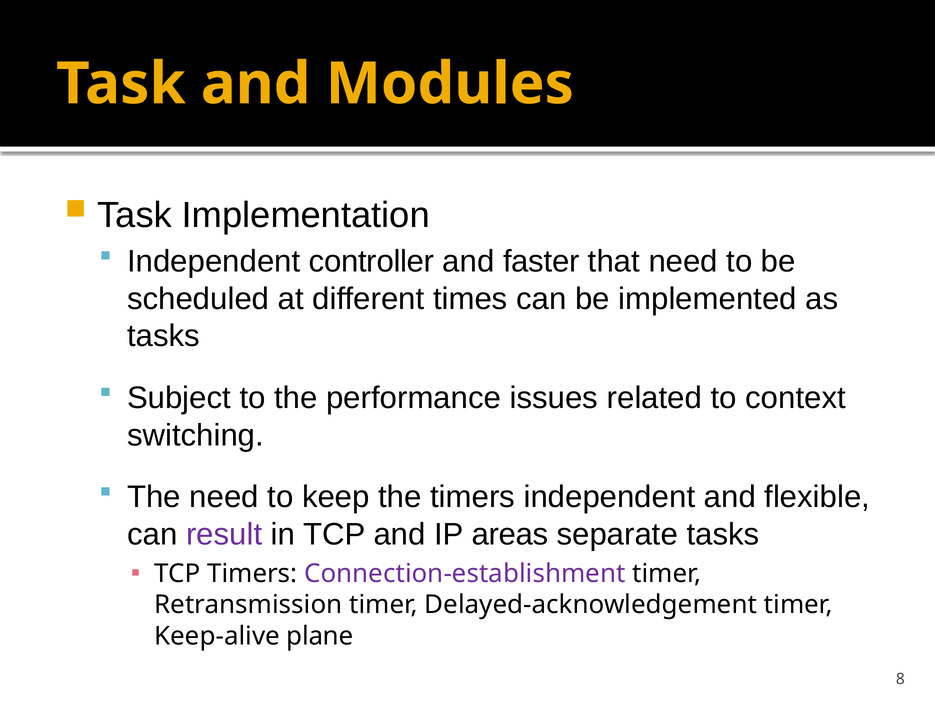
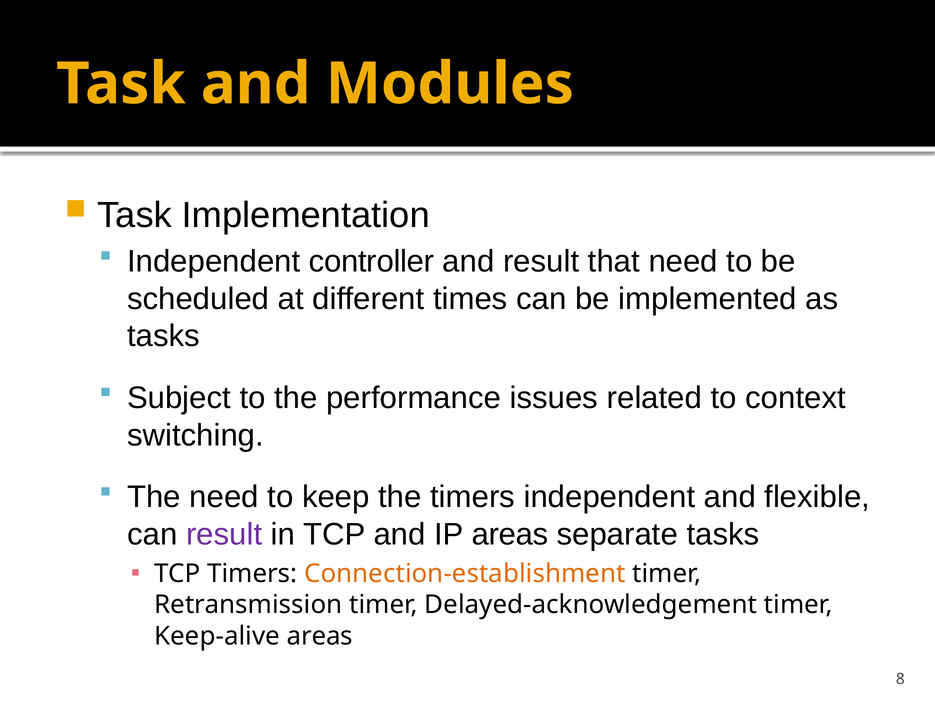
and faster: faster -> result
Connection-establishment colour: purple -> orange
Keep-alive plane: plane -> areas
